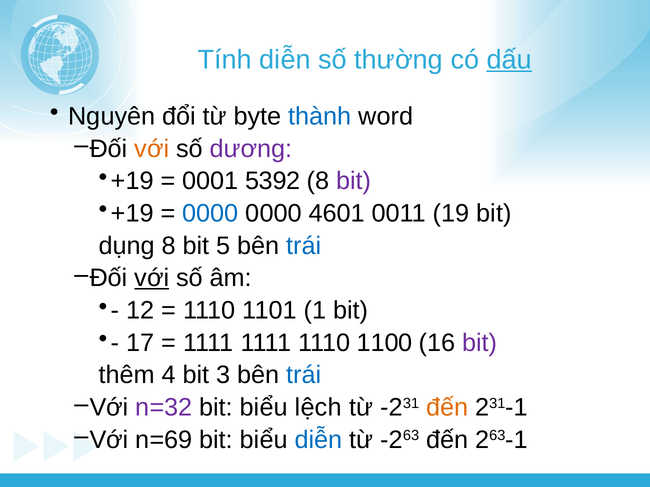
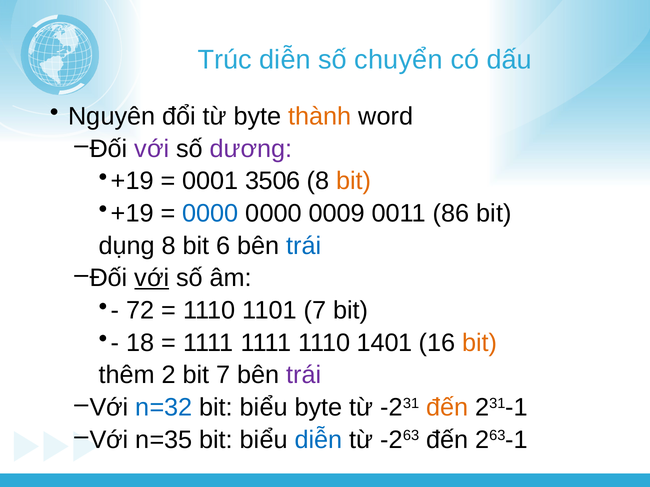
Tính: Tính -> Trúc
thường: thường -> chuyển
dấu underline: present -> none
thành colour: blue -> orange
với at (152, 149) colour: orange -> purple
5392: 5392 -> 3506
bit at (354, 181) colour: purple -> orange
4601: 4601 -> 0009
19: 19 -> 86
5: 5 -> 6
12: 12 -> 72
1101 1: 1 -> 7
17: 17 -> 18
1100: 1100 -> 1401
bit at (480, 343) colour: purple -> orange
4: 4 -> 2
bit 3: 3 -> 7
trái at (304, 375) colour: blue -> purple
n=32 colour: purple -> blue
biểu lệch: lệch -> byte
n=69: n=69 -> n=35
